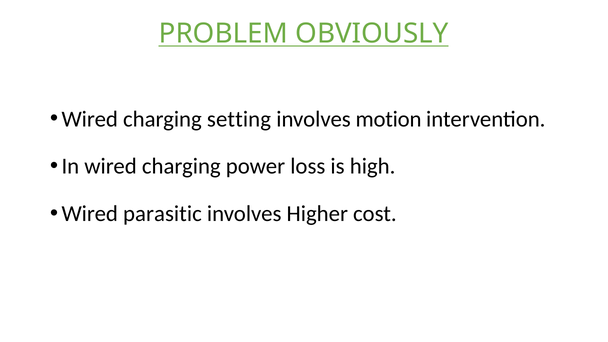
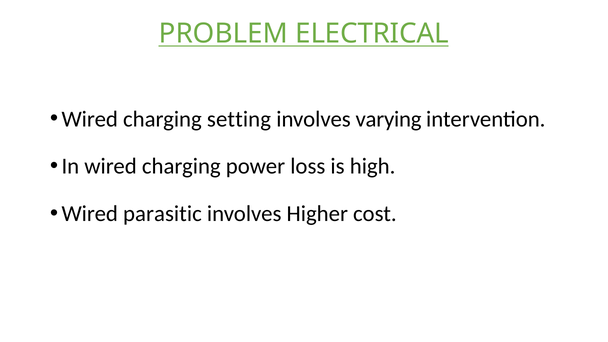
OBVIOUSLY: OBVIOUSLY -> ELECTRICAL
motion: motion -> varying
